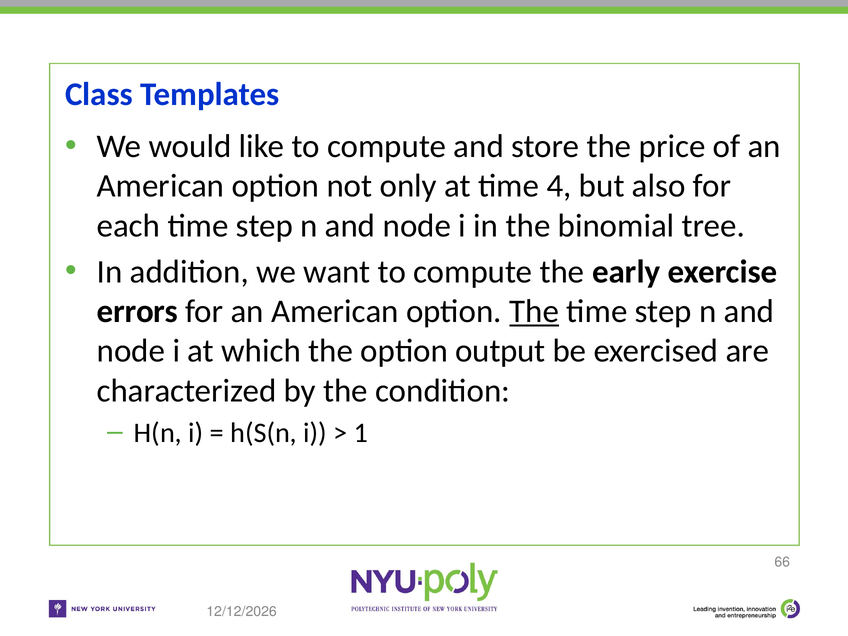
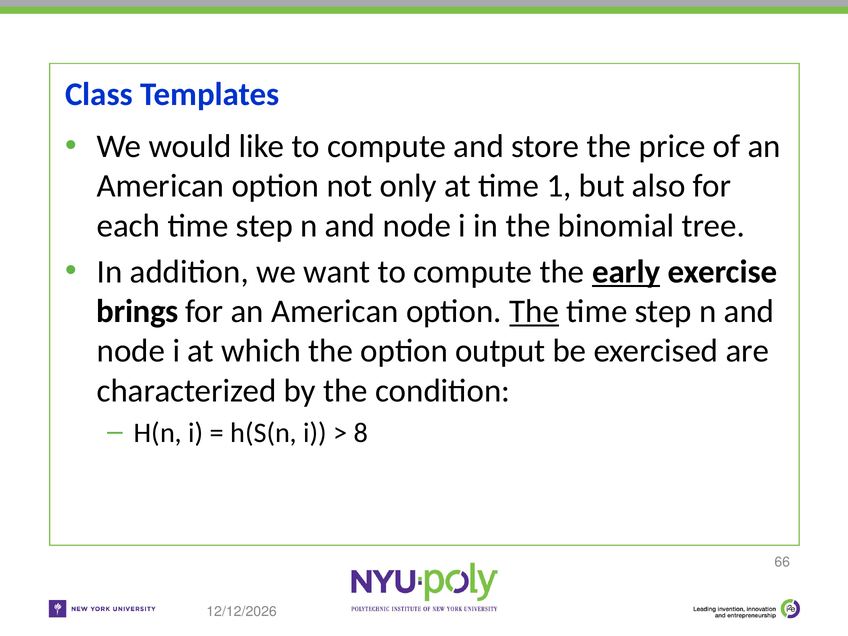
4: 4 -> 1
early underline: none -> present
errors: errors -> brings
1: 1 -> 8
